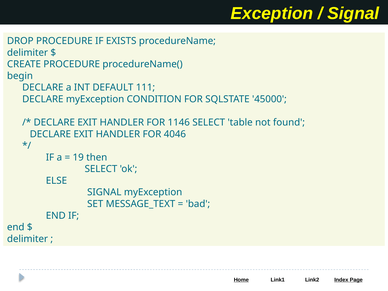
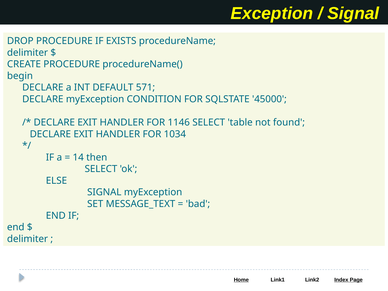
111: 111 -> 571
4046: 4046 -> 1034
19: 19 -> 14
